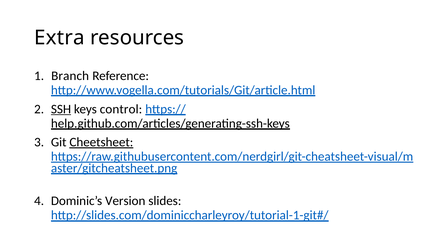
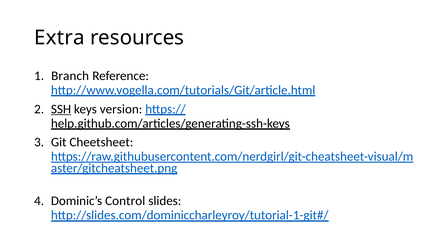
control: control -> version
Cheetsheet underline: present -> none
Version: Version -> Control
